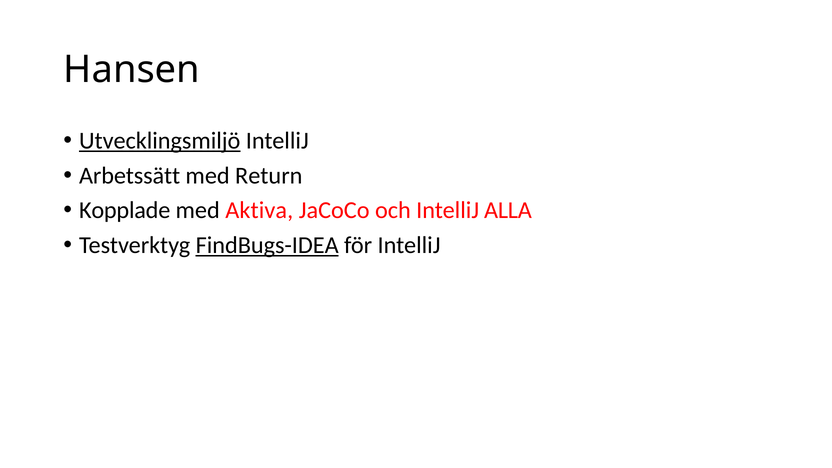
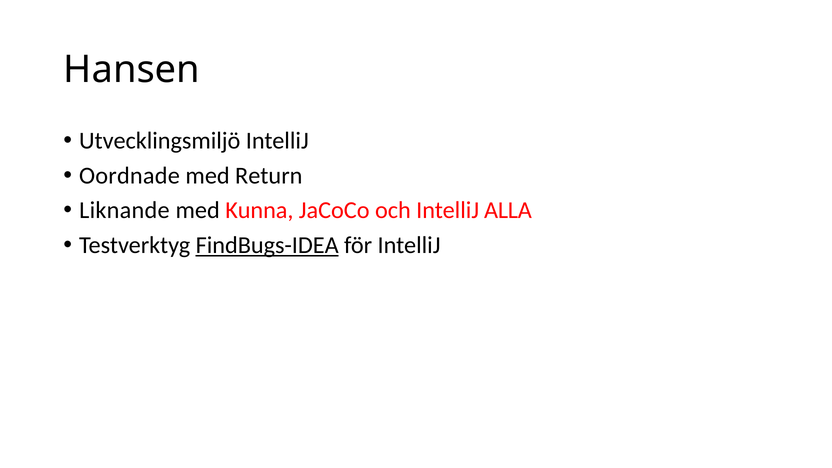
Utvecklingsmiljö underline: present -> none
Arbetssätt: Arbetssätt -> Oordnade
Kopplade: Kopplade -> Liknande
Aktiva: Aktiva -> Kunna
